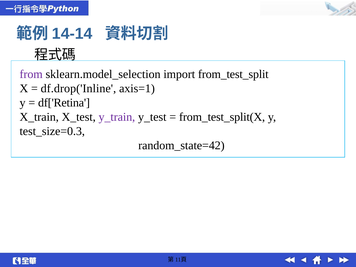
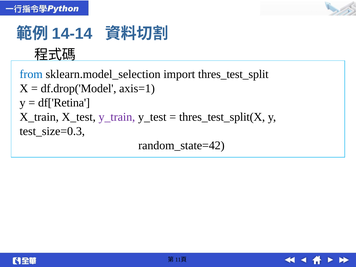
from colour: purple -> blue
from_test_split: from_test_split -> thres_test_split
df.drop('Inline: df.drop('Inline -> df.drop('Model
from_test_split(X: from_test_split(X -> thres_test_split(X
